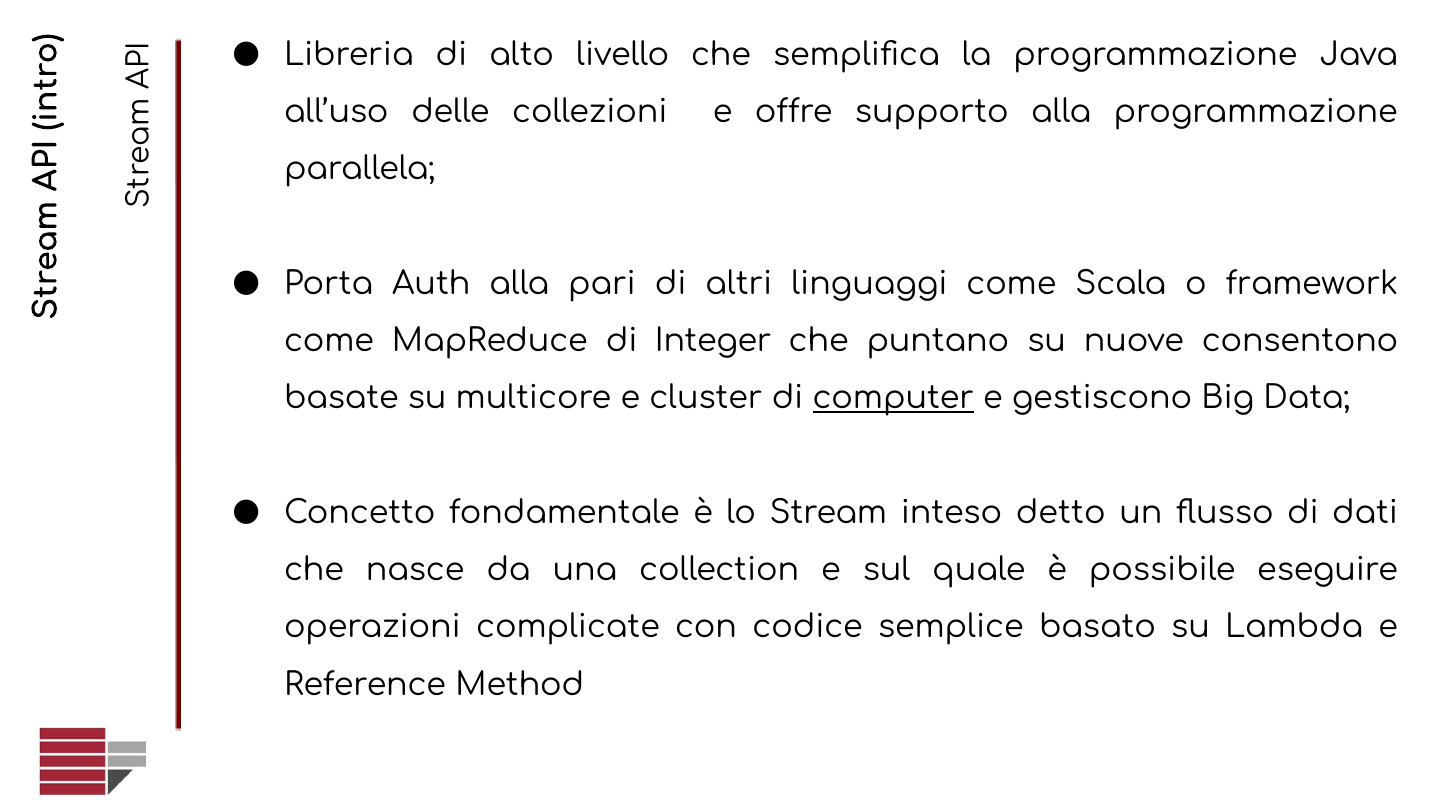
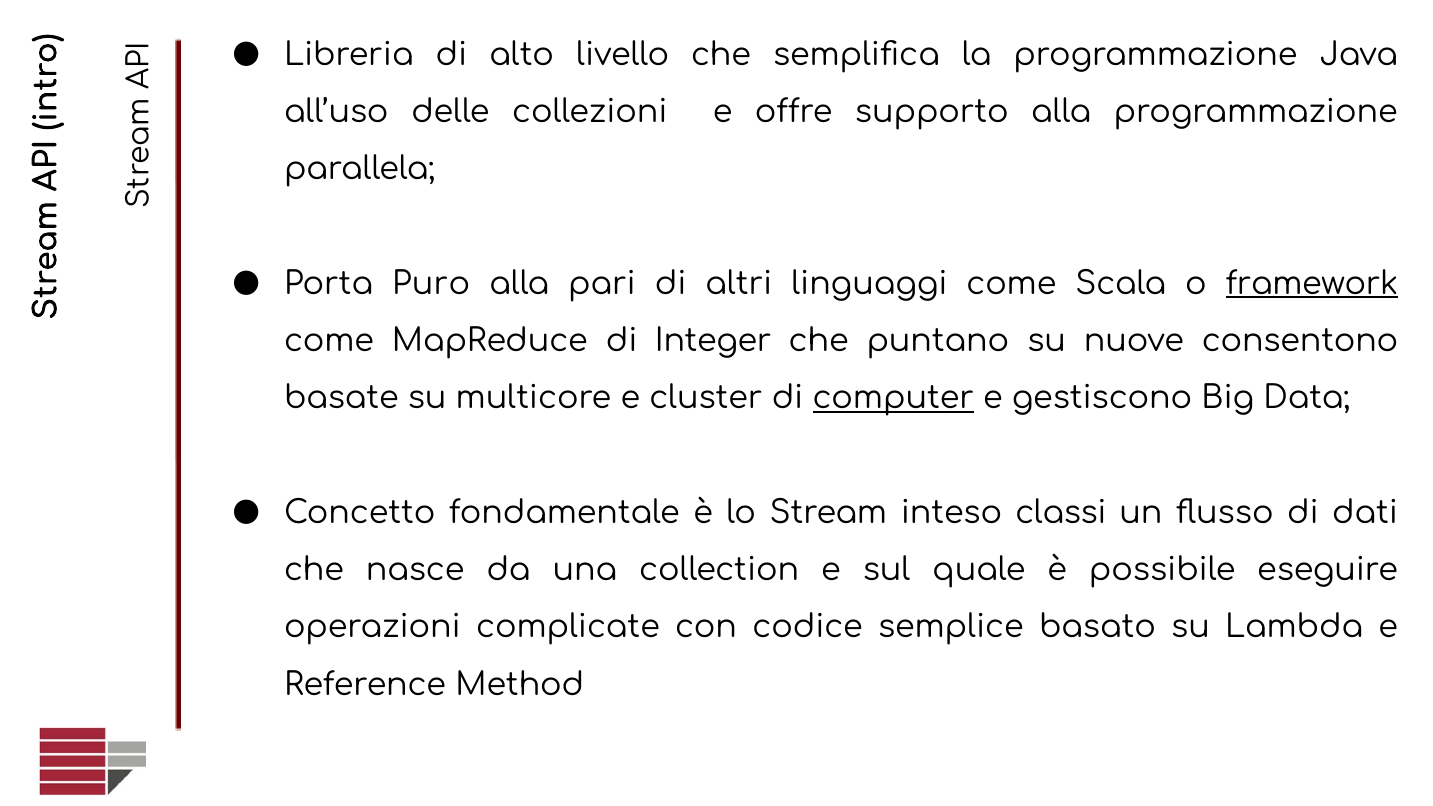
Auth: Auth -> Puro
framework underline: none -> present
detto: detto -> classi
